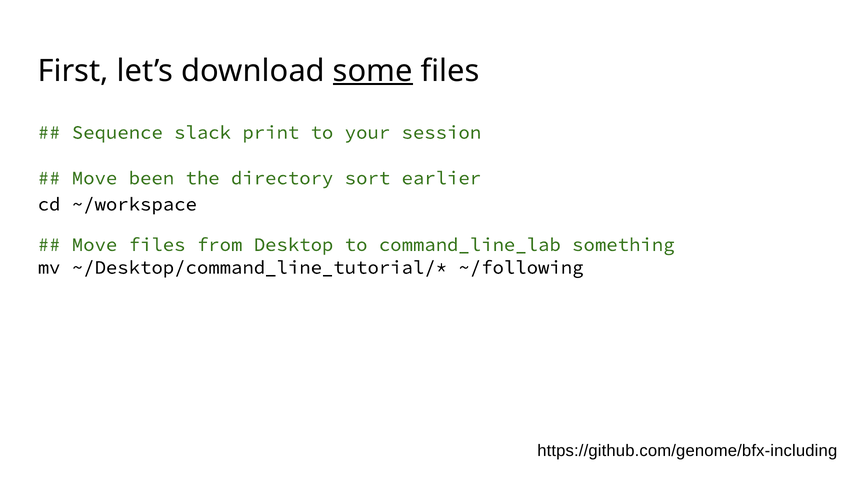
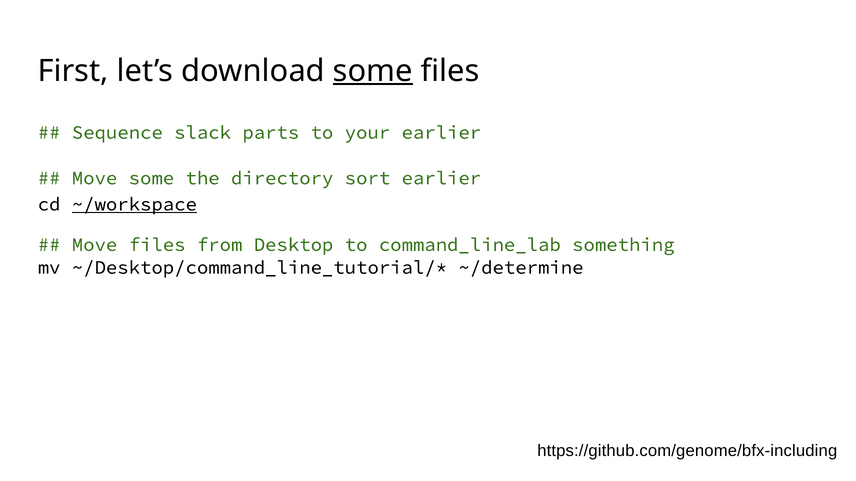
print: print -> parts
your session: session -> earlier
Move been: been -> some
~/workspace underline: none -> present
~/following: ~/following -> ~/determine
